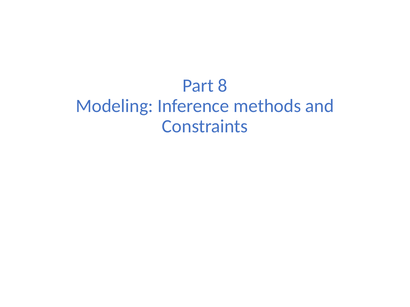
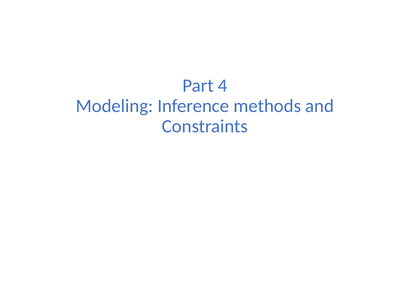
8: 8 -> 4
